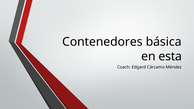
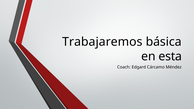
Contenedores: Contenedores -> Trabajaremos
